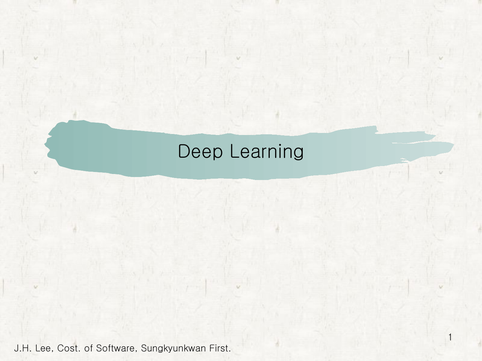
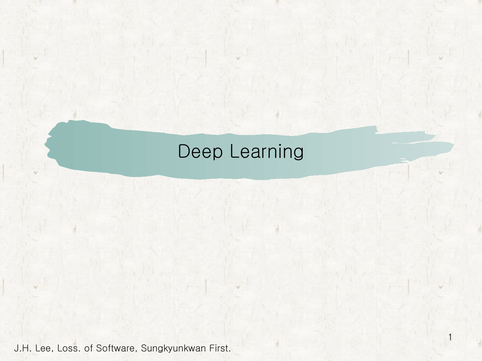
Cost: Cost -> Loss
